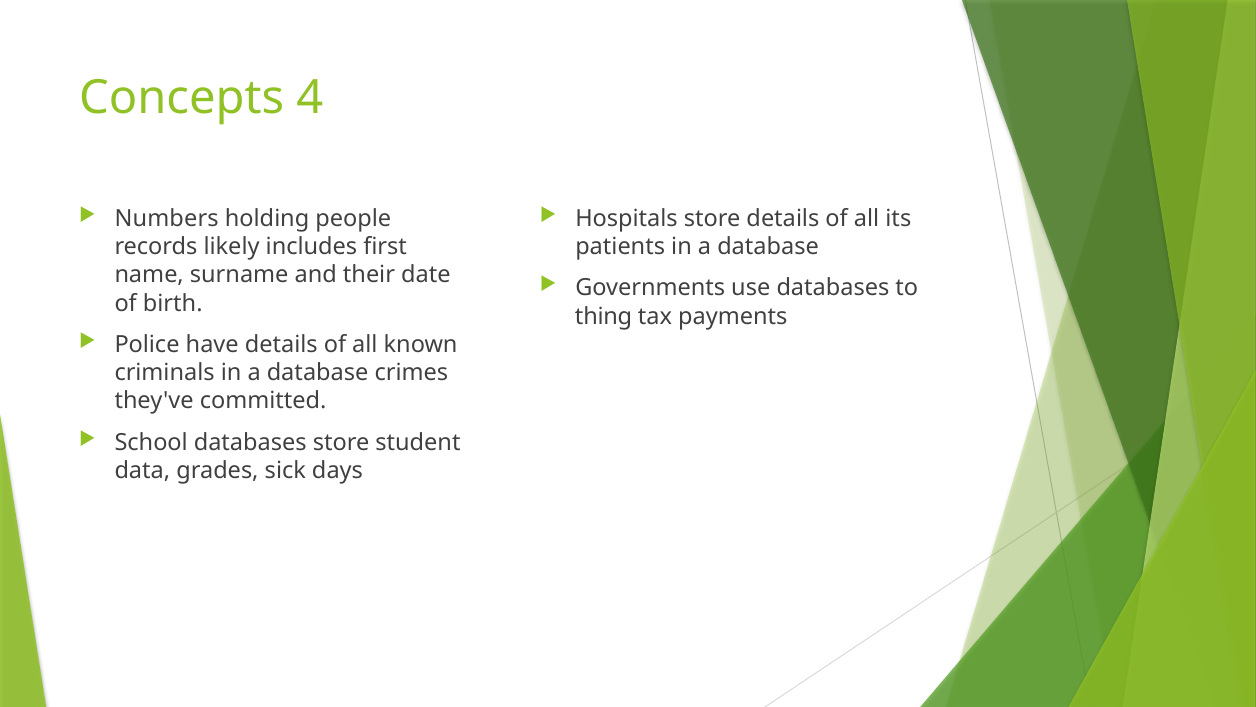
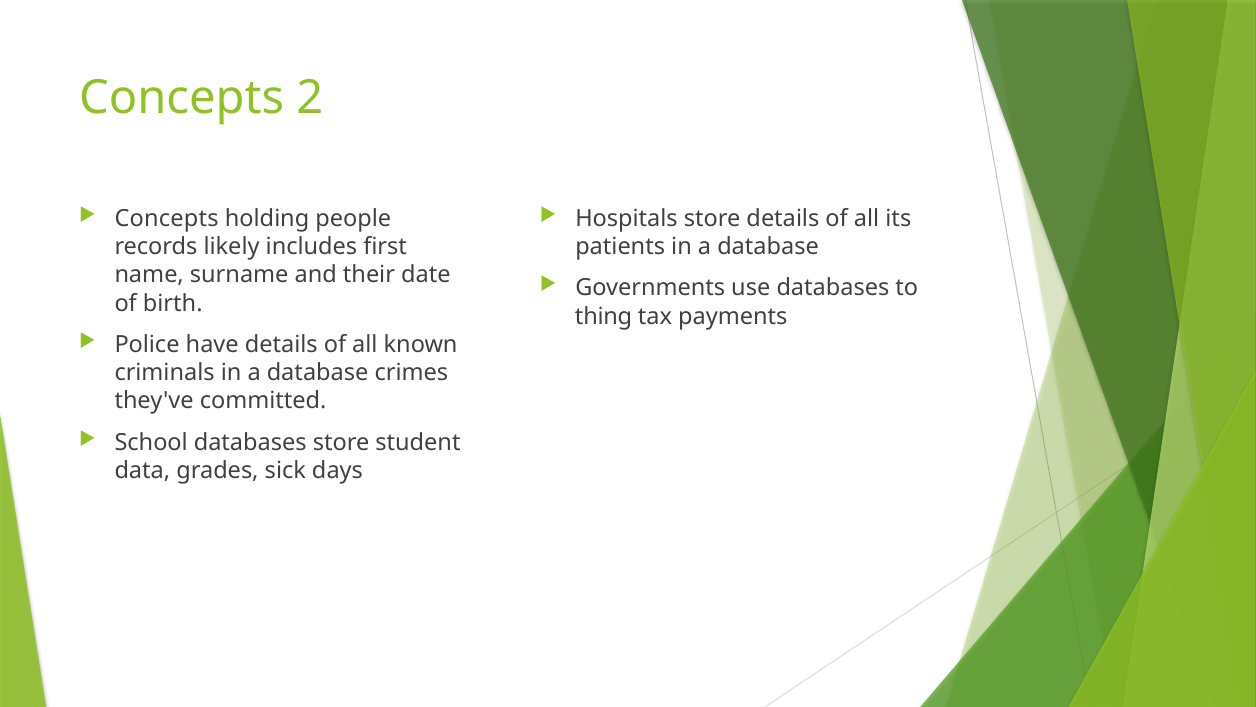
4: 4 -> 2
Numbers at (167, 218): Numbers -> Concepts
